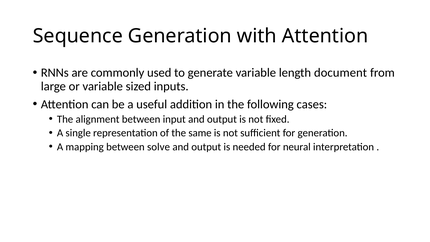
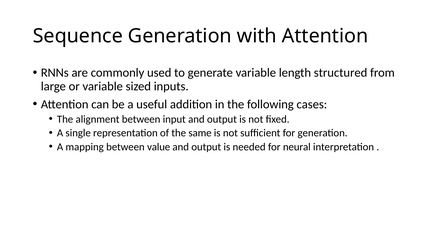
document: document -> structured
solve: solve -> value
